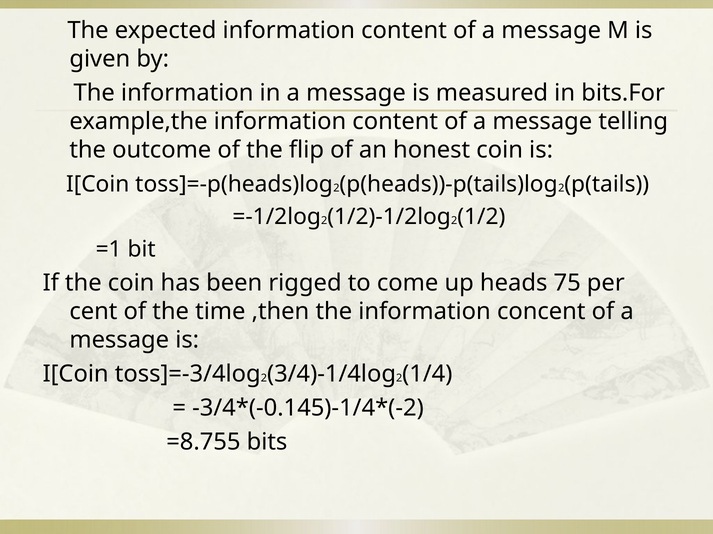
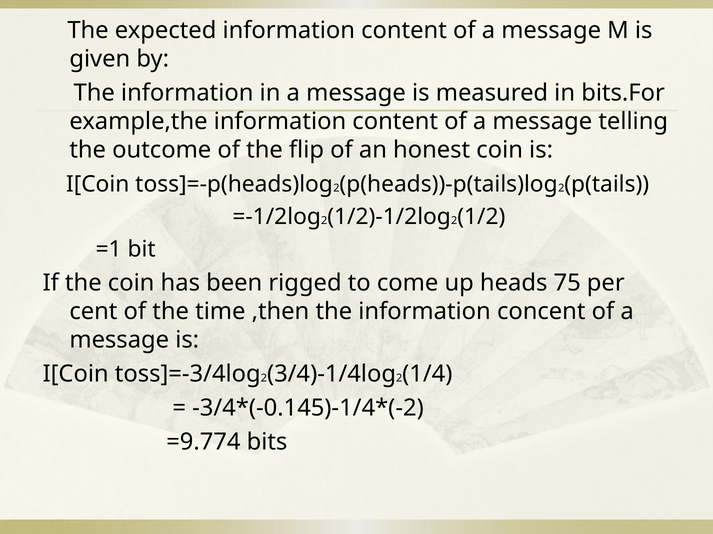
=8.755: =8.755 -> =9.774
